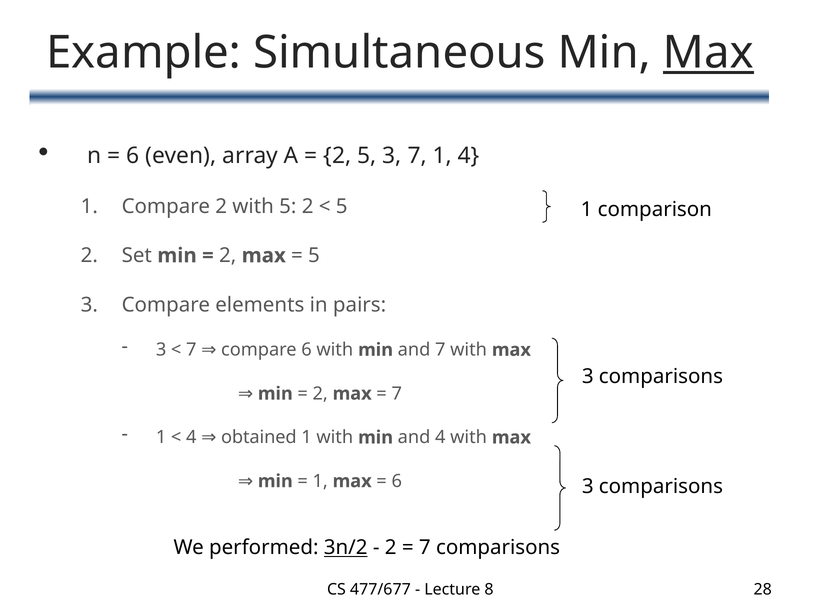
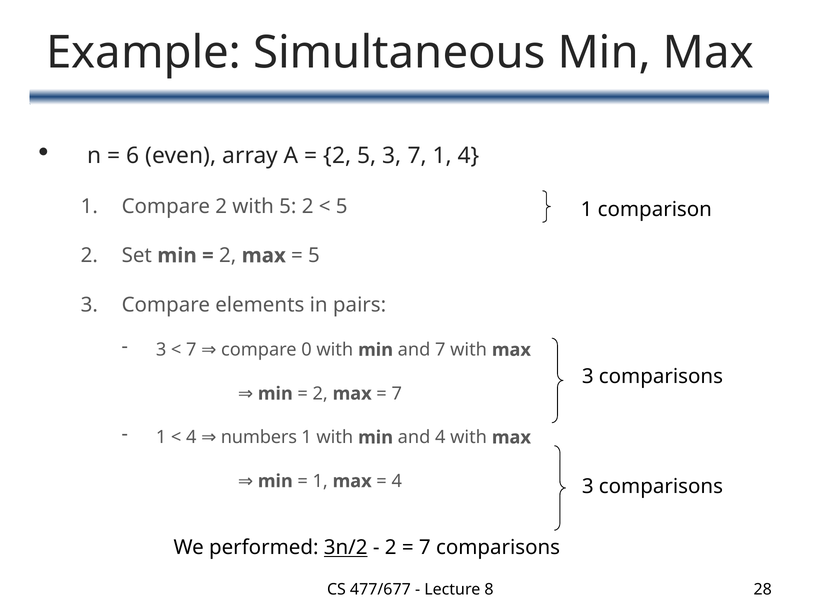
Max at (708, 53) underline: present -> none
compare 6: 6 -> 0
obtained: obtained -> numbers
6 at (397, 481): 6 -> 4
